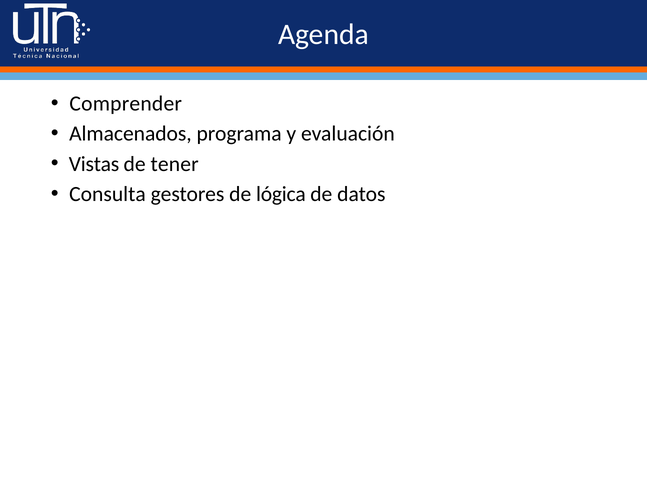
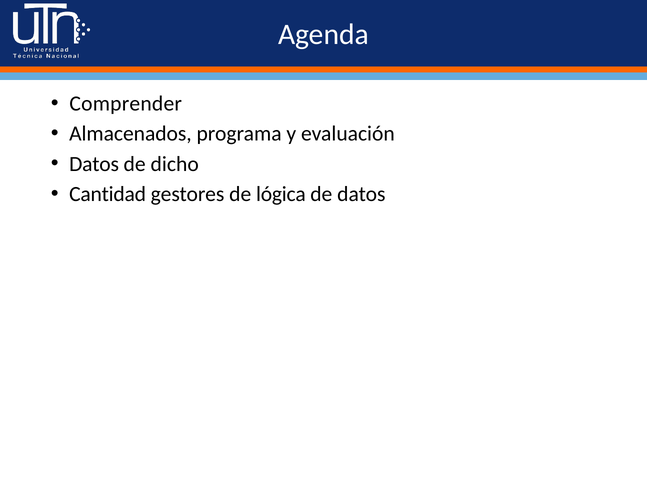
Vistas at (94, 164): Vistas -> Datos
tener: tener -> dicho
Consulta: Consulta -> Cantidad
